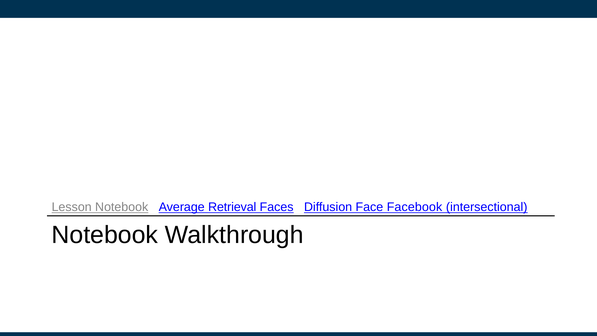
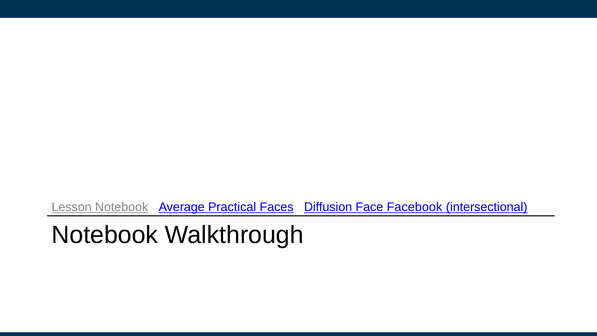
Retrieval: Retrieval -> Practical
